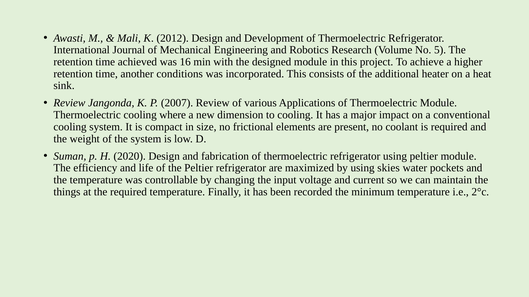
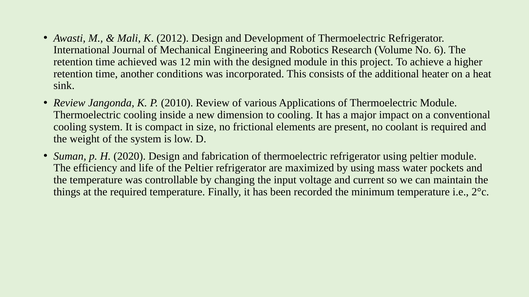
5: 5 -> 6
16: 16 -> 12
2007: 2007 -> 2010
where: where -> inside
skies: skies -> mass
